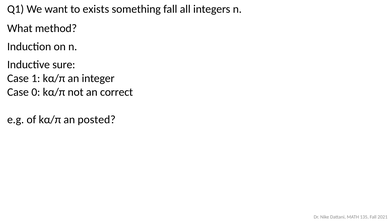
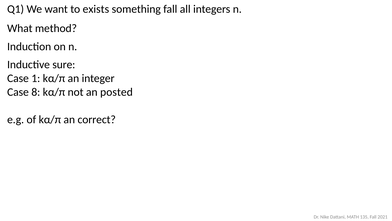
0: 0 -> 8
correct: correct -> posted
posted: posted -> correct
